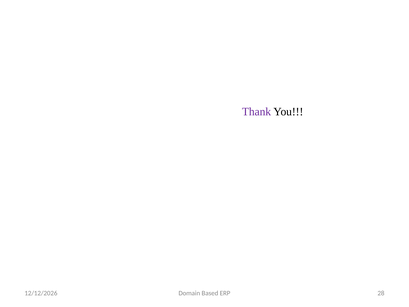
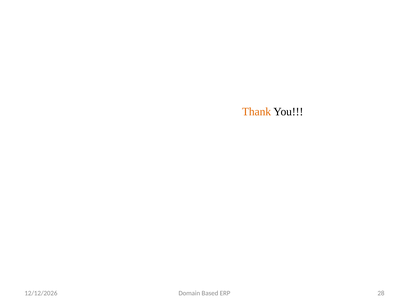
Thank colour: purple -> orange
